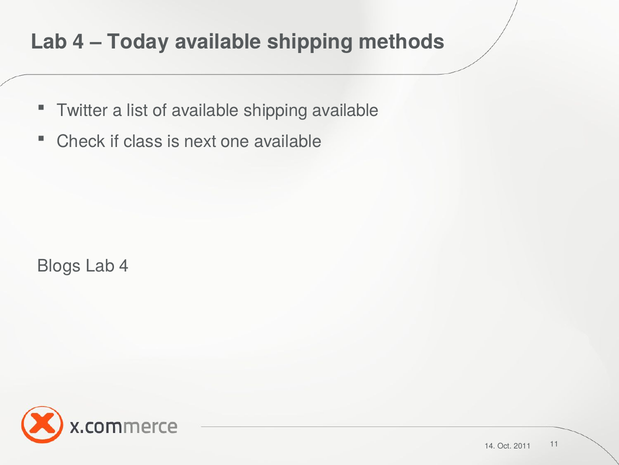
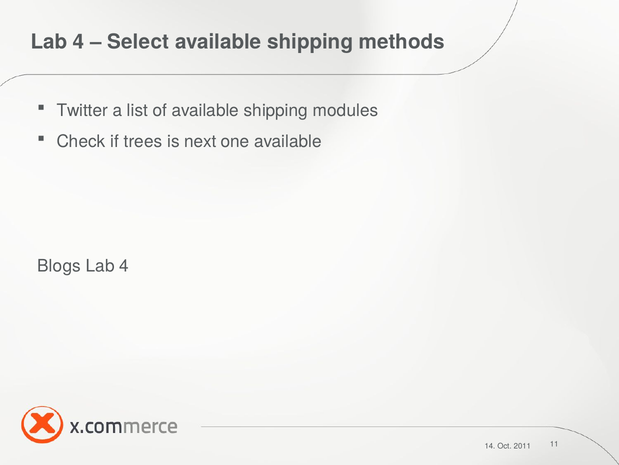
Today: Today -> Select
shipping available: available -> modules
class: class -> trees
